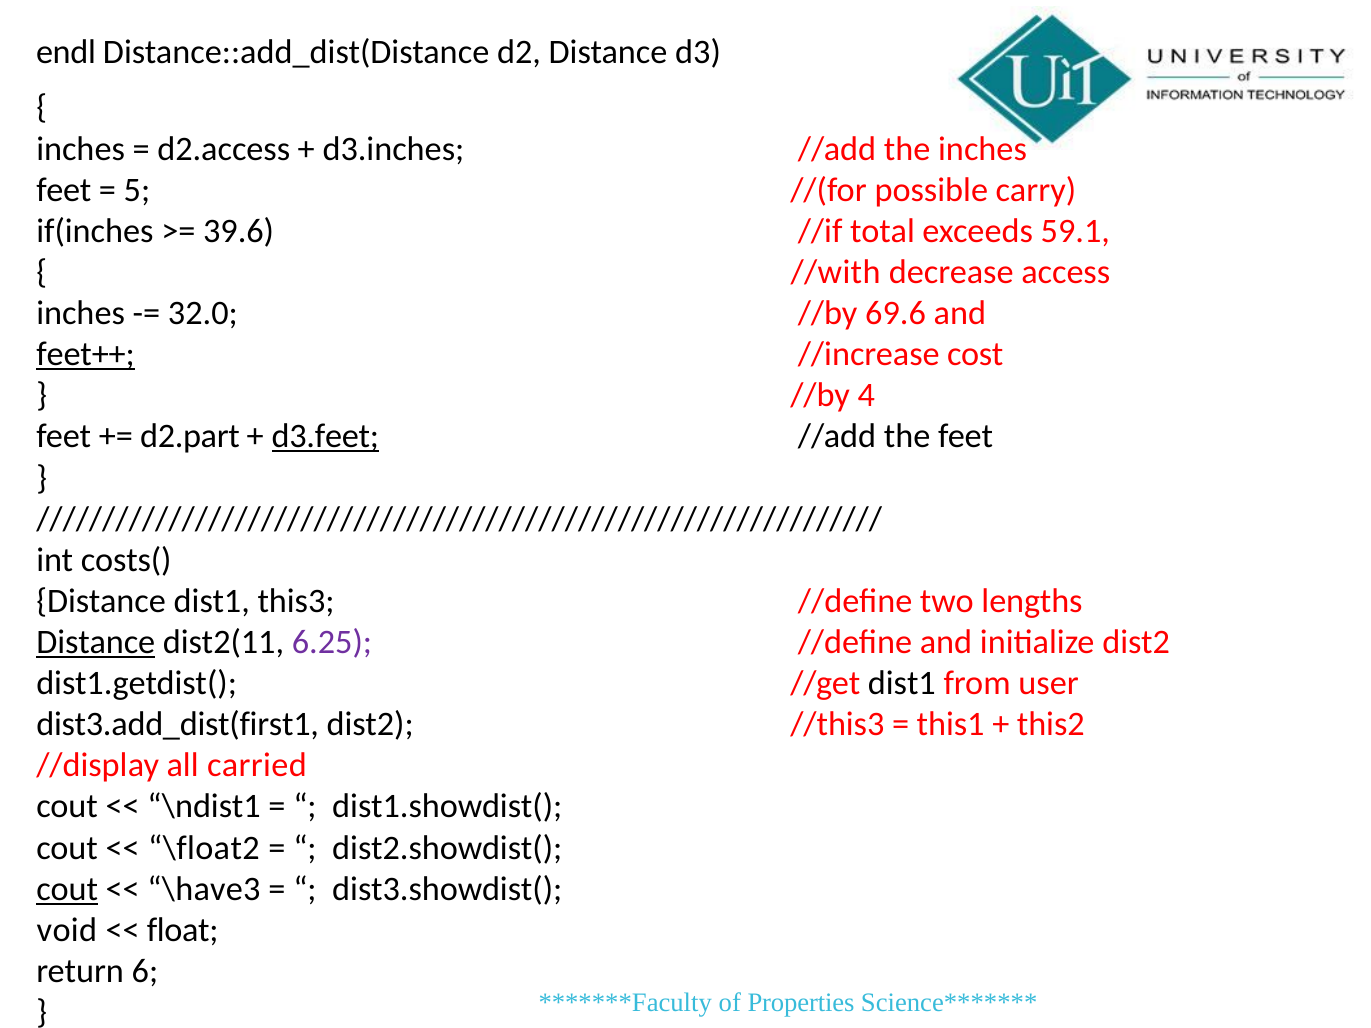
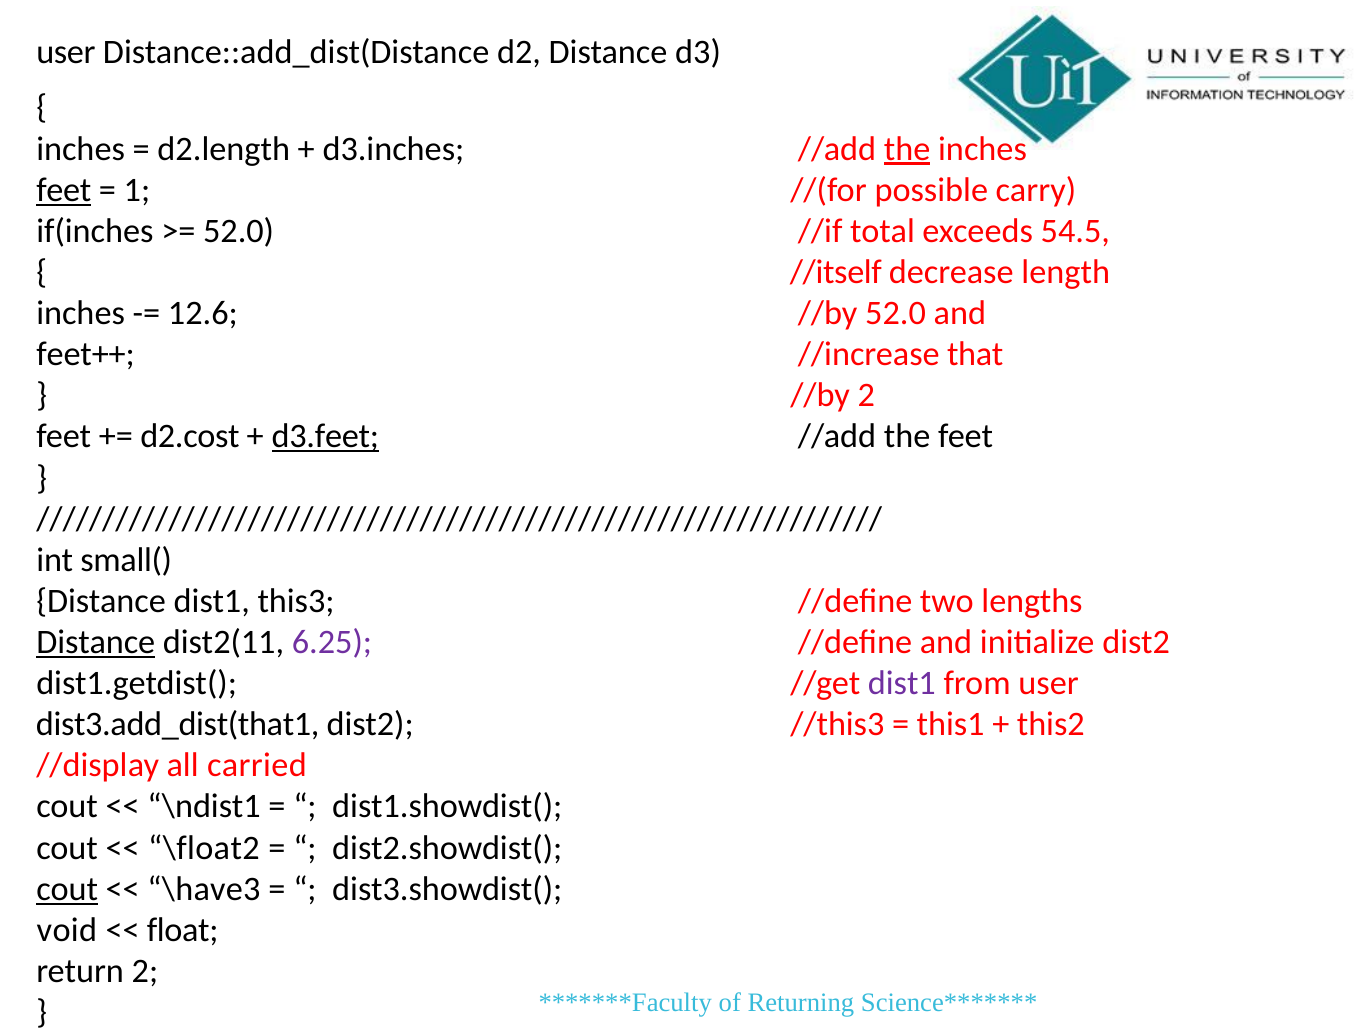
endl at (66, 52): endl -> user
d2.access: d2.access -> d2.length
the at (907, 149) underline: none -> present
feet at (64, 190) underline: none -> present
5: 5 -> 1
39.6 at (239, 231): 39.6 -> 52.0
59.1: 59.1 -> 54.5
//with: //with -> //itself
access: access -> length
32.0: 32.0 -> 12.6
//by 69.6: 69.6 -> 52.0
feet++ underline: present -> none
cost: cost -> that
//by 4: 4 -> 2
d2.part: d2.part -> d2.cost
costs(: costs( -> small(
dist1 at (902, 683) colour: black -> purple
dist3.add_dist(first1: dist3.add_dist(first1 -> dist3.add_dist(that1
return 6: 6 -> 2
Properties: Properties -> Returning
